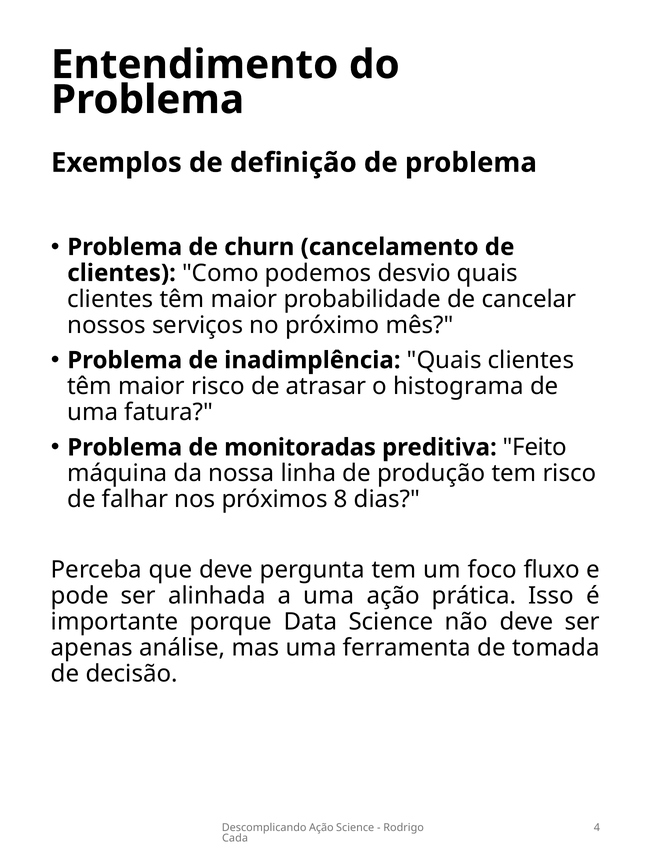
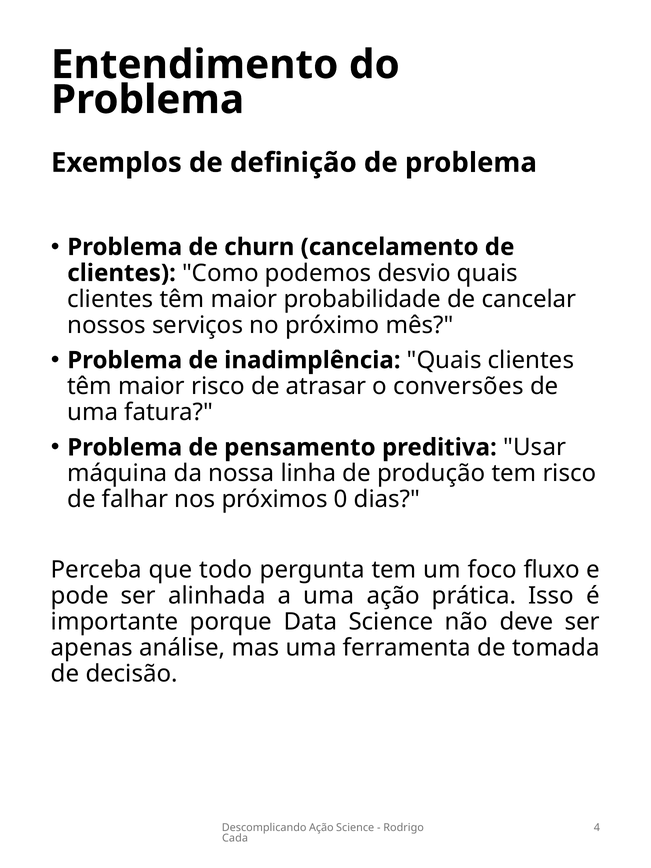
histograma: histograma -> conversões
monitoradas: monitoradas -> pensamento
Feito: Feito -> Usar
8: 8 -> 0
que deve: deve -> todo
